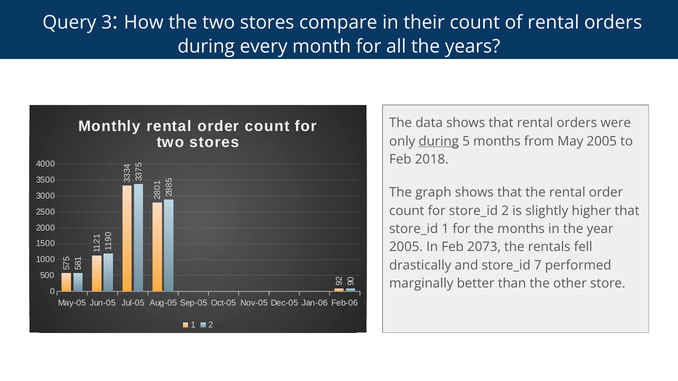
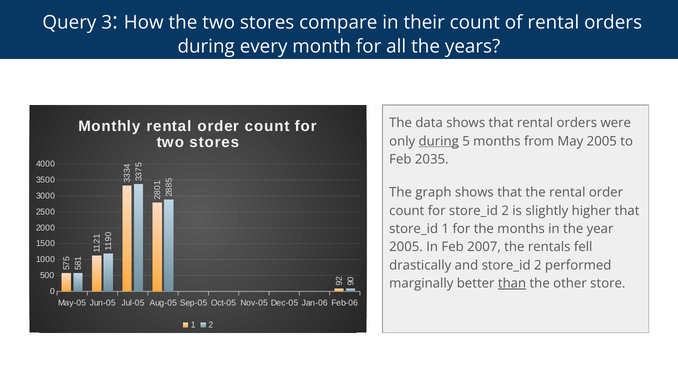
2018: 2018 -> 2035
2073: 2073 -> 2007
and store_id 7: 7 -> 2
than underline: none -> present
